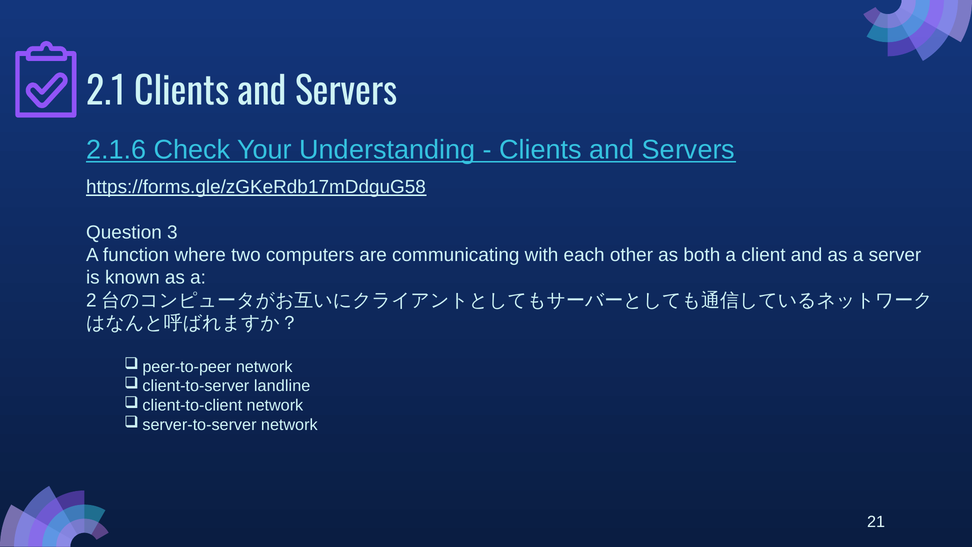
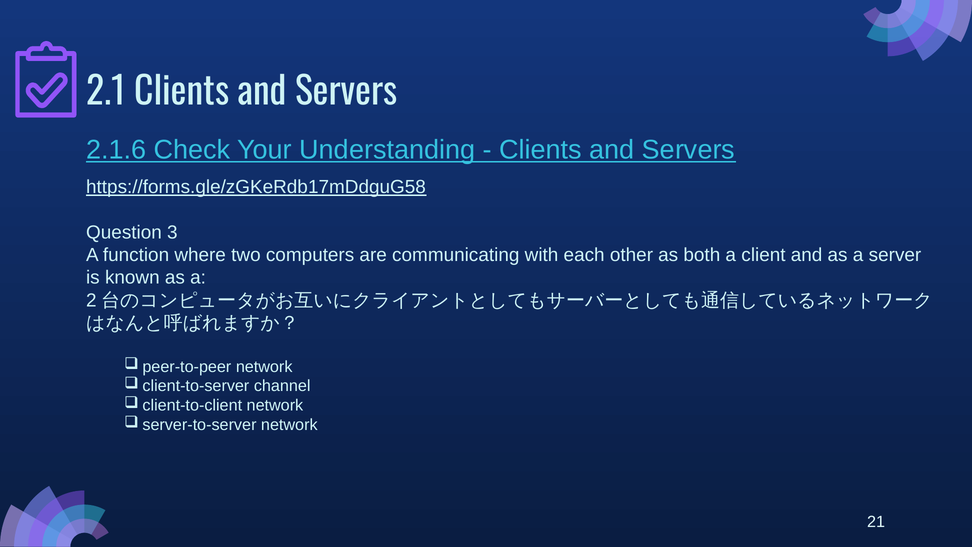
landline: landline -> channel
